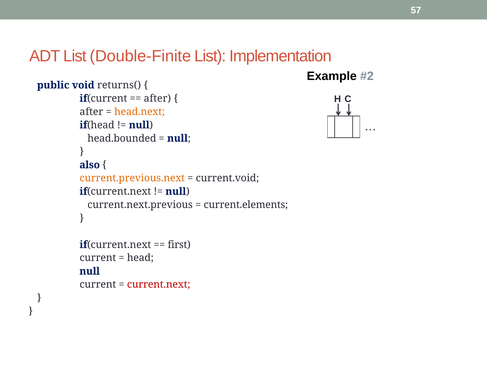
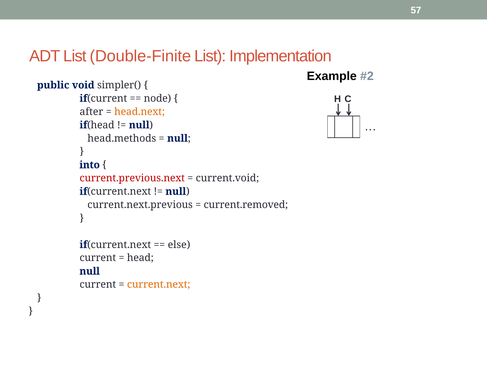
returns(: returns( -> simpler(
after at (157, 98): after -> node
head.bounded: head.bounded -> head.methods
also: also -> into
current.previous.next colour: orange -> red
current.elements: current.elements -> current.removed
first: first -> else
current.next colour: red -> orange
